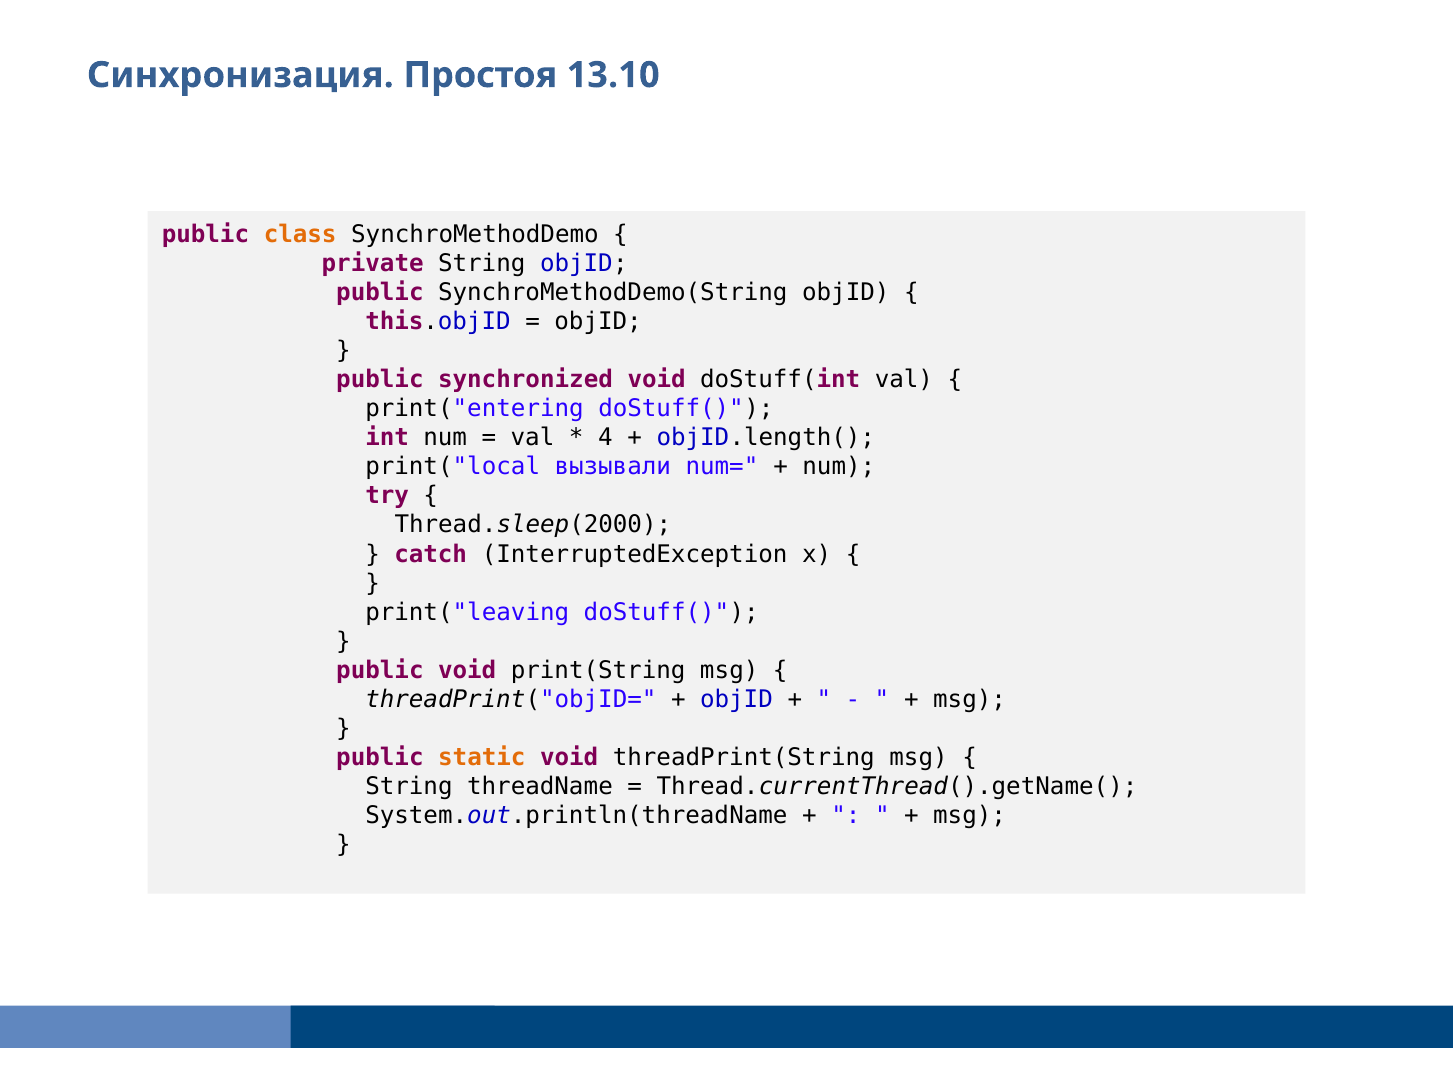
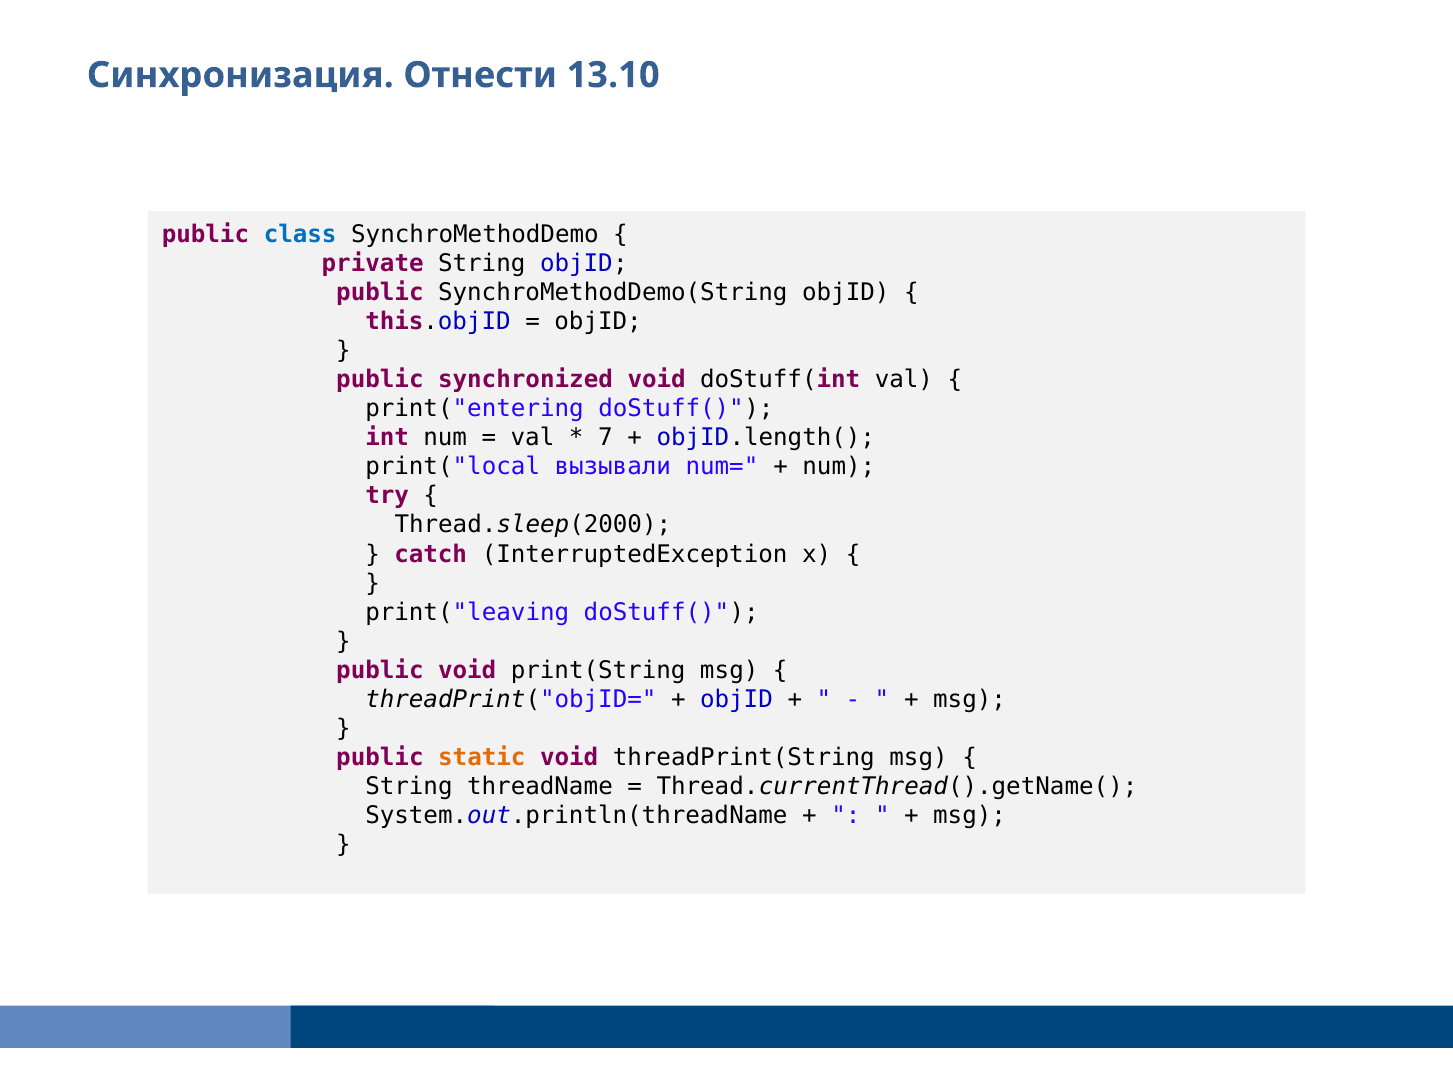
Простоя: Простоя -> Отнести
class colour: orange -> blue
4: 4 -> 7
